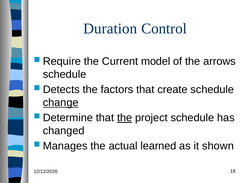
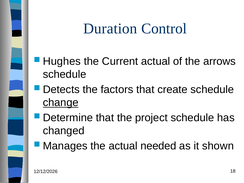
Require: Require -> Hughes
Current model: model -> actual
the at (125, 118) underline: present -> none
learned: learned -> needed
